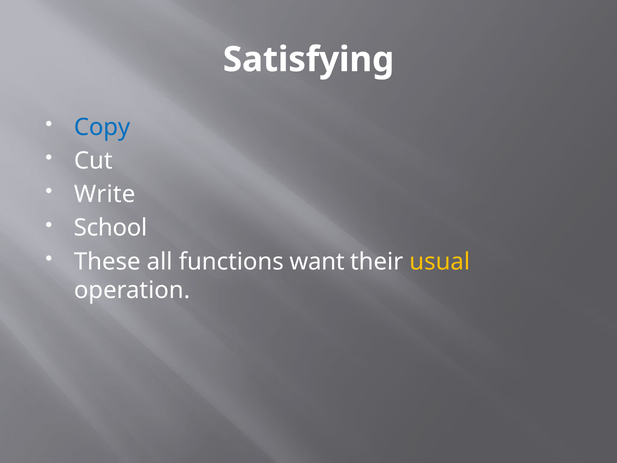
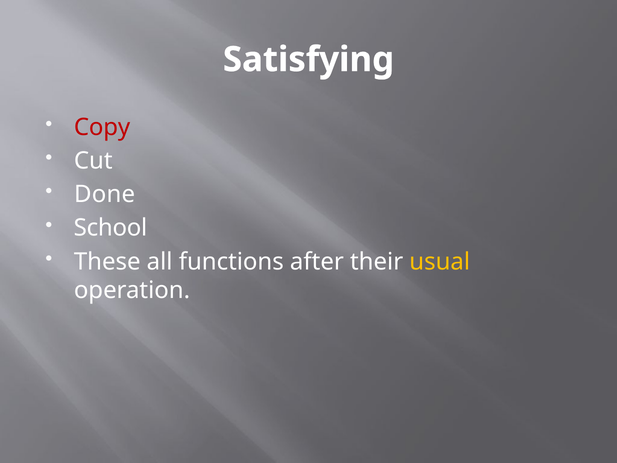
Copy colour: blue -> red
Write: Write -> Done
want: want -> after
